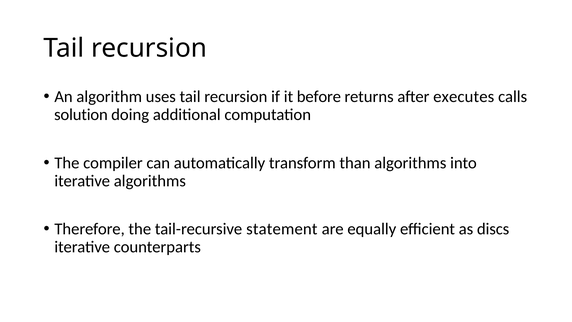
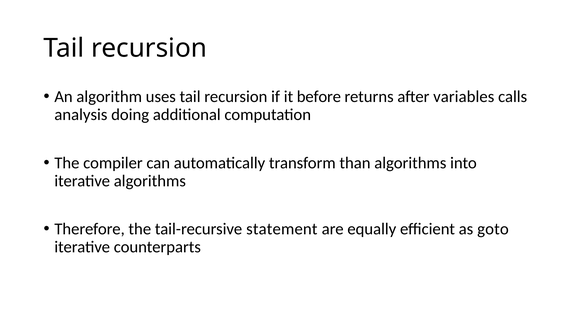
executes: executes -> variables
solution: solution -> analysis
discs: discs -> goto
